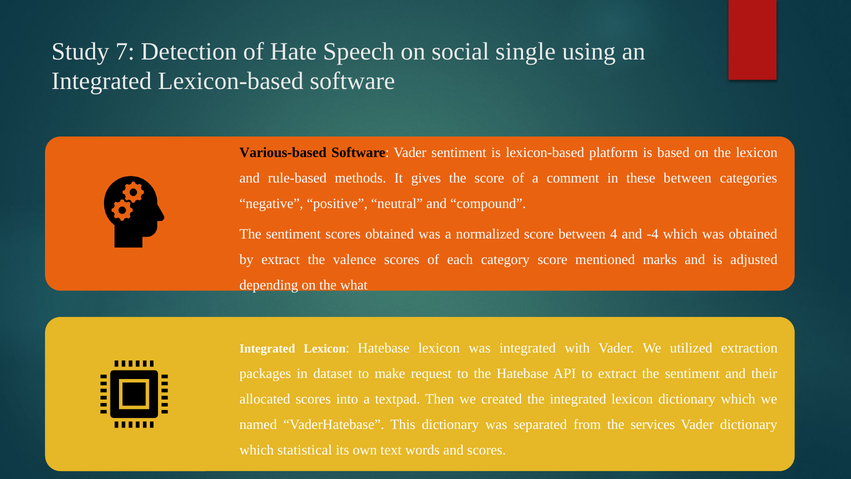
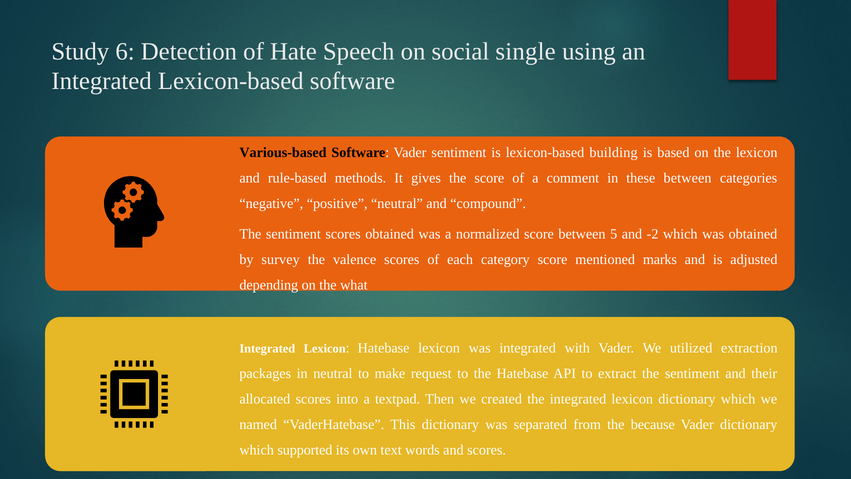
7: 7 -> 6
platform: platform -> building
4: 4 -> 5
-4: -4 -> -2
by extract: extract -> survey
in dataset: dataset -> neutral
services: services -> because
statistical: statistical -> supported
